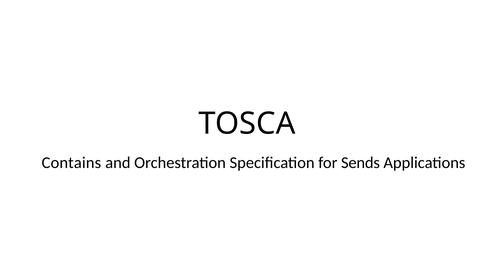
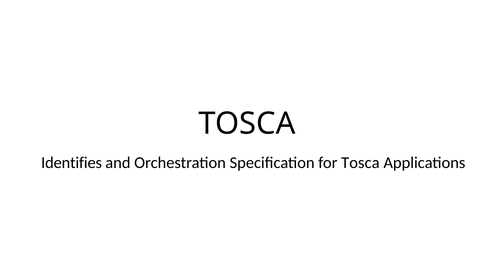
Contains: Contains -> Identifies
for Sends: Sends -> Tosca
